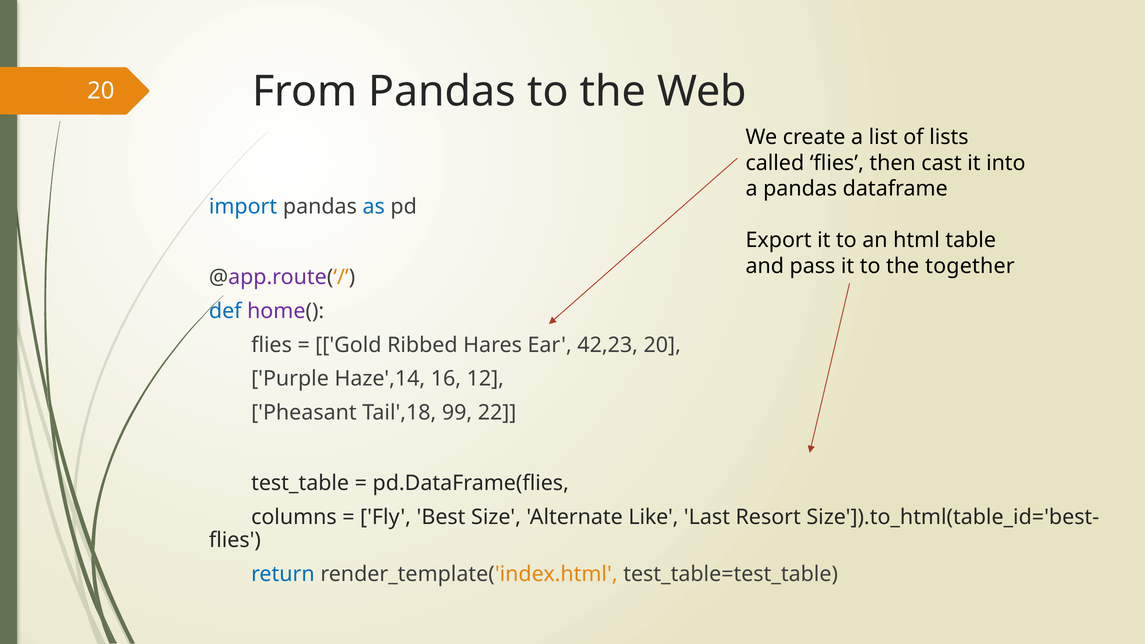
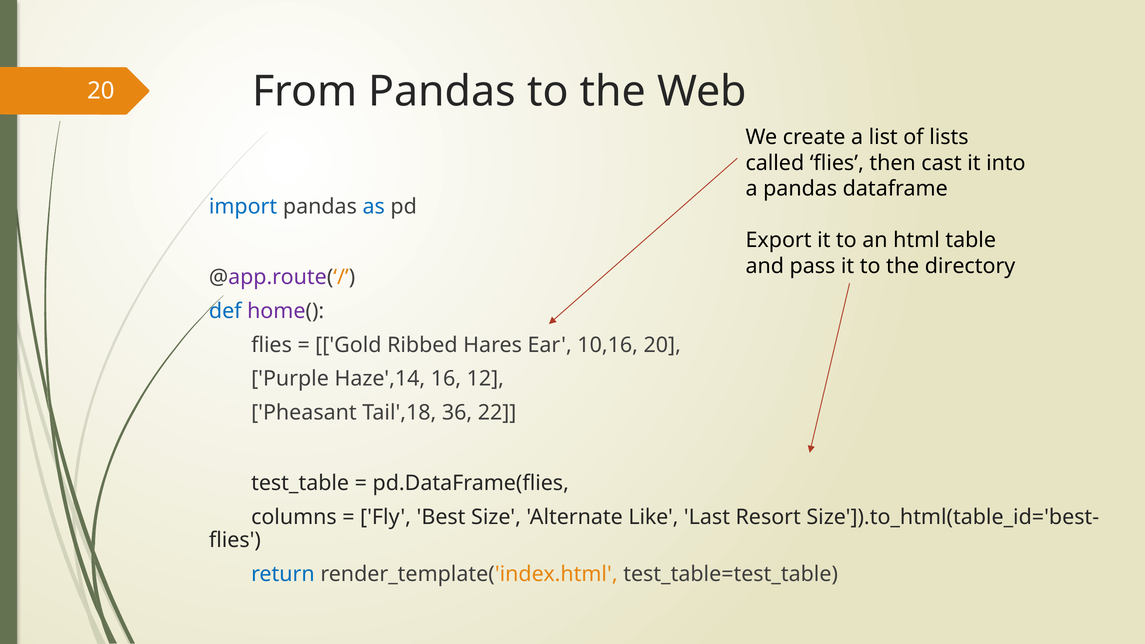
together: together -> directory
42,23: 42,23 -> 10,16
99: 99 -> 36
